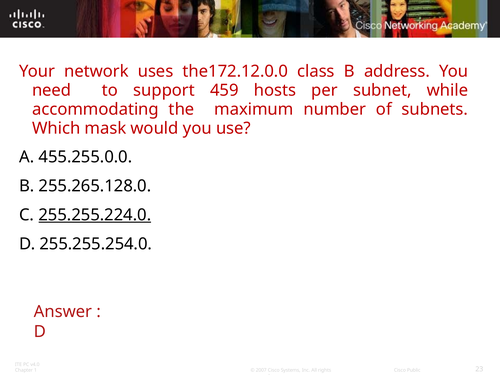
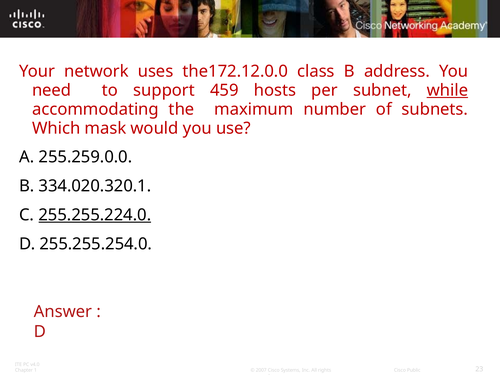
while underline: none -> present
455.255.0.0: 455.255.0.0 -> 255.259.0.0
255.265.128.0: 255.265.128.0 -> 334.020.320.1
